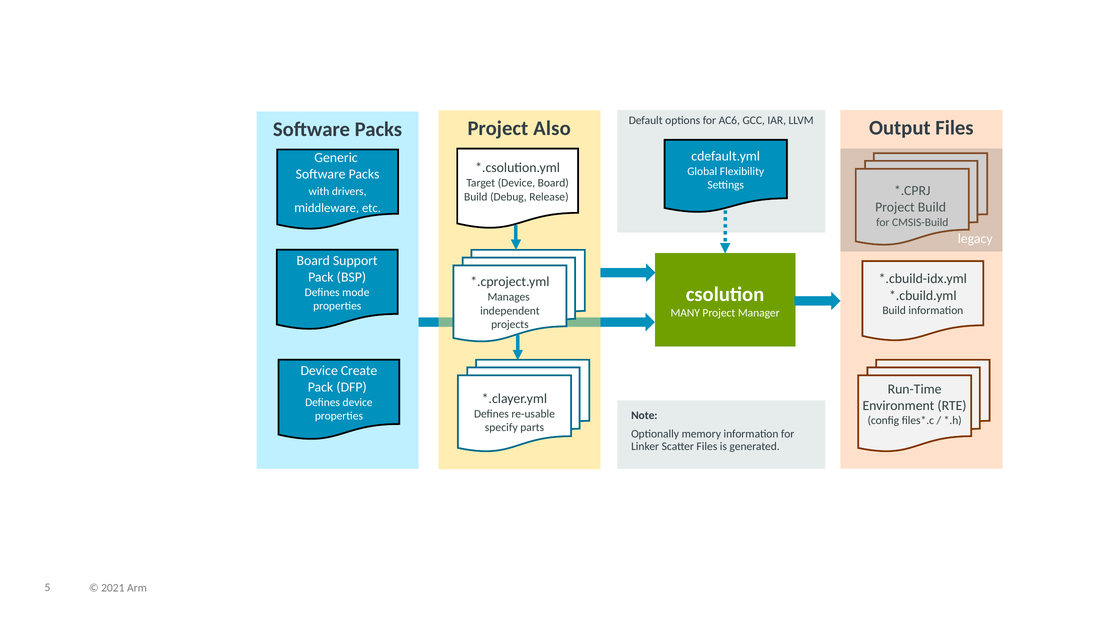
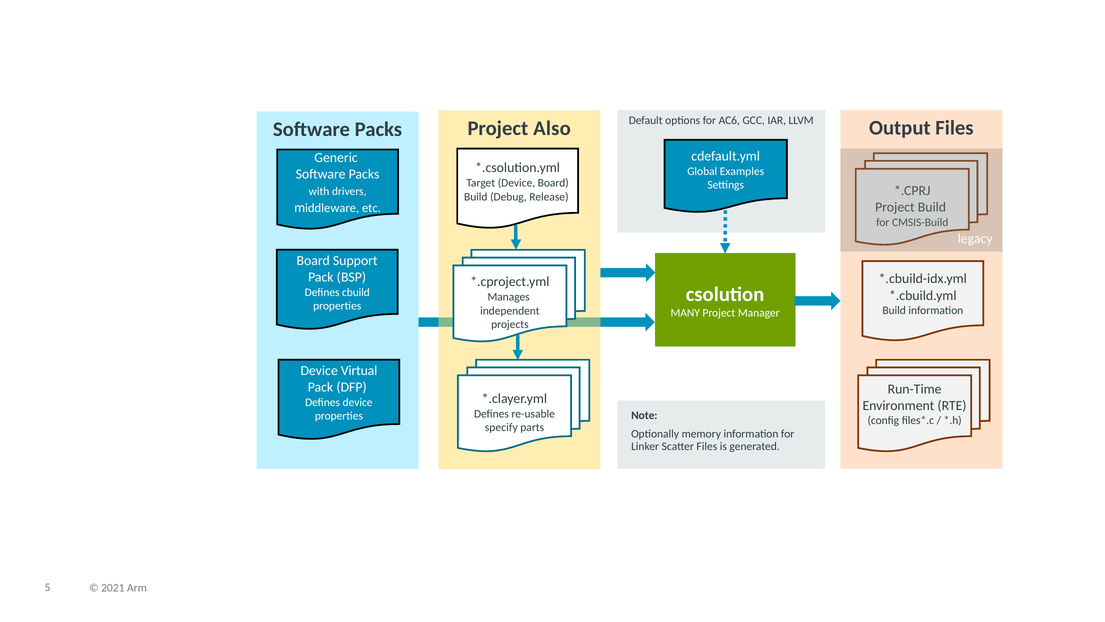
Flexibility: Flexibility -> Examples
mode: mode -> cbuild
Create: Create -> Virtual
